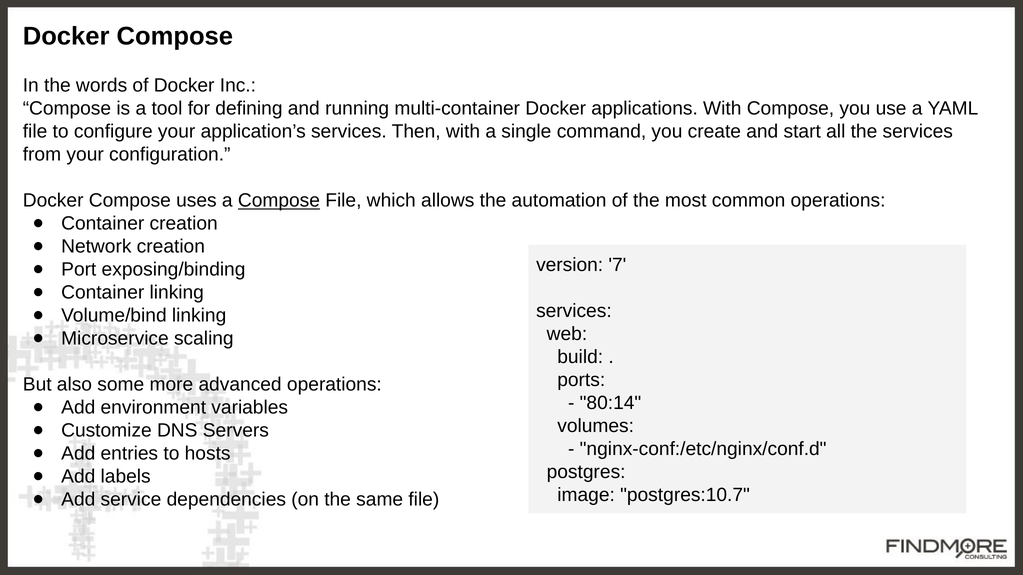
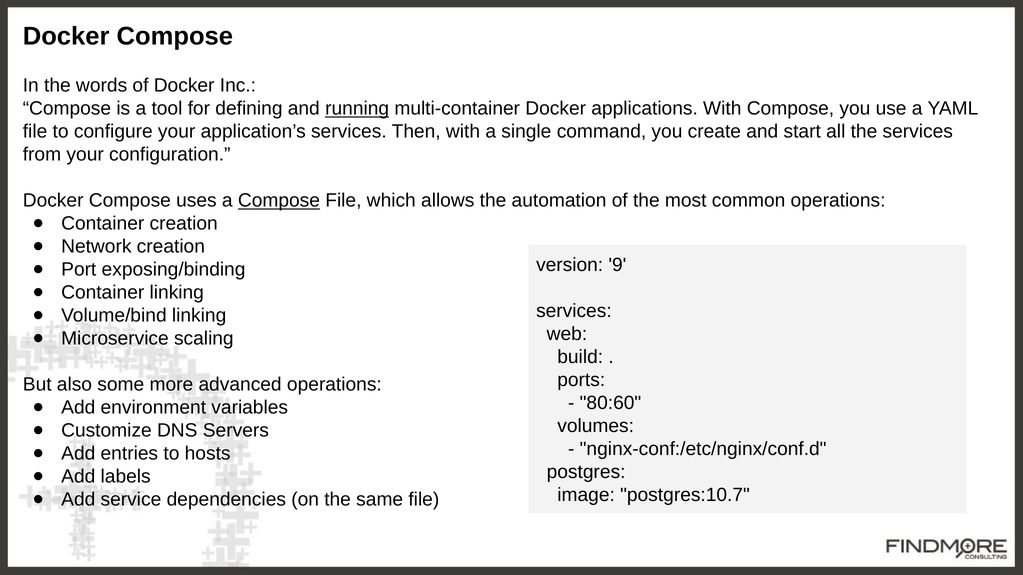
running underline: none -> present
7: 7 -> 9
80:14: 80:14 -> 80:60
